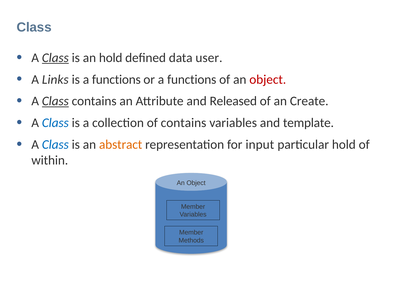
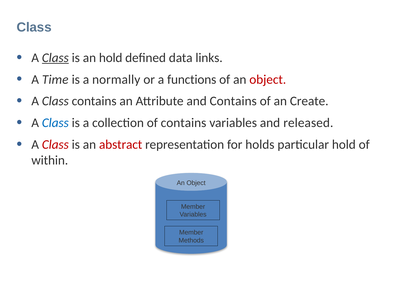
user: user -> links
Links: Links -> Time
is a functions: functions -> normally
Class at (55, 101) underline: present -> none
and Released: Released -> Contains
template: template -> released
Class at (55, 145) colour: blue -> red
abstract colour: orange -> red
input: input -> holds
